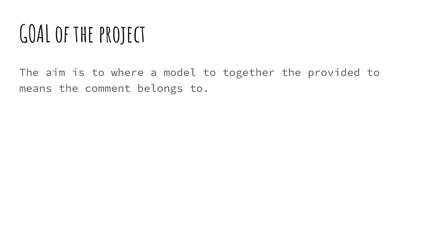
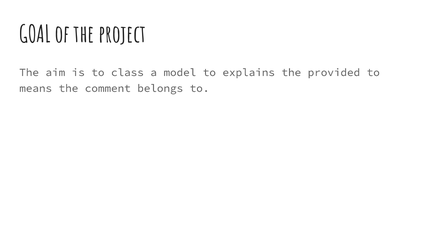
where: where -> class
together: together -> explains
